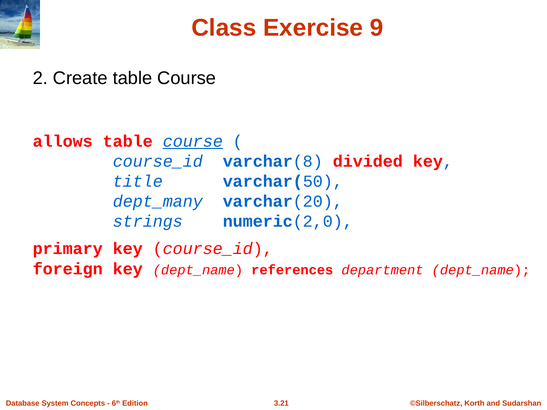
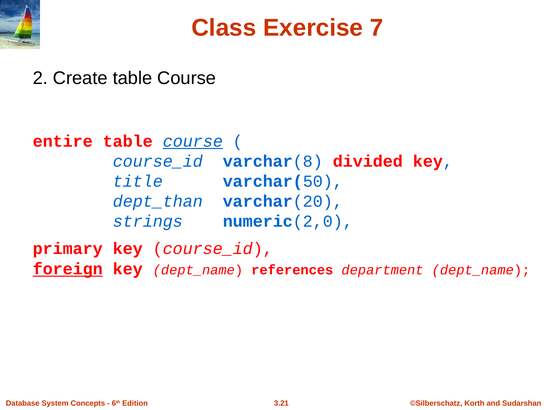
9: 9 -> 7
allows: allows -> entire
dept_many: dept_many -> dept_than
foreign underline: none -> present
